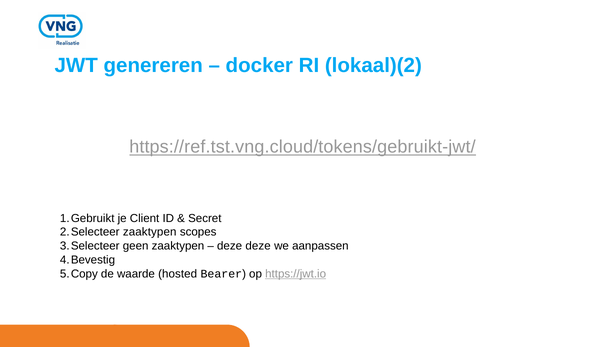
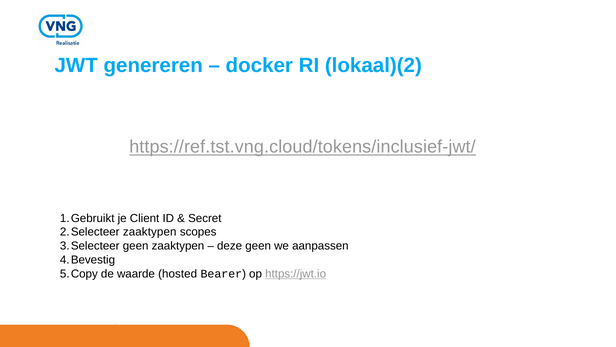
https://ref.tst.vng.cloud/tokens/gebruikt-jwt/: https://ref.tst.vng.cloud/tokens/gebruikt-jwt/ -> https://ref.tst.vng.cloud/tokens/inclusief-jwt/
deze deze: deze -> geen
